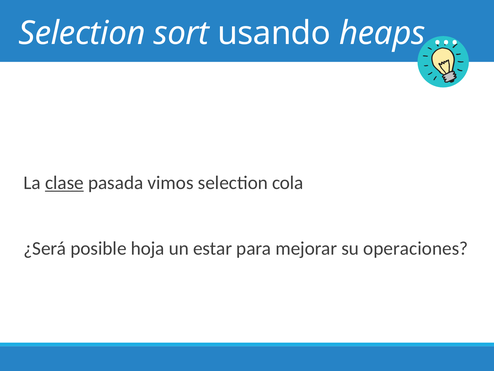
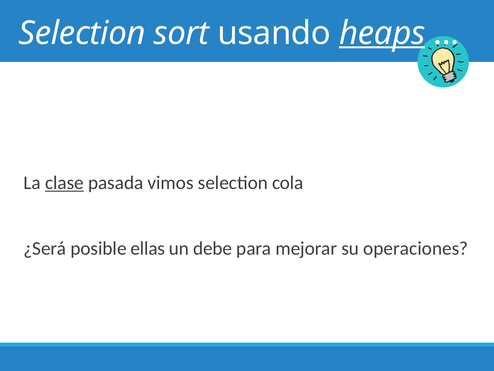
heaps underline: none -> present
hoja: hoja -> ellas
estar: estar -> debe
